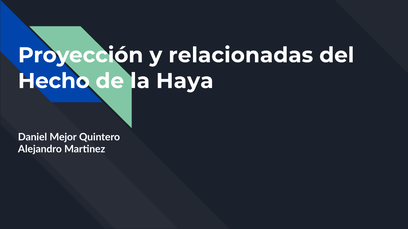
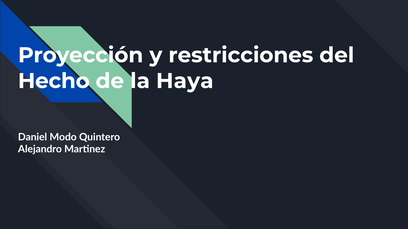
relacionadas: relacionadas -> restricciones
Mejor: Mejor -> Modo
